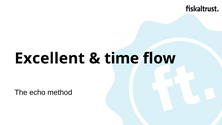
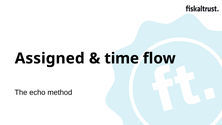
Excellent: Excellent -> Assigned
